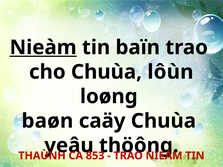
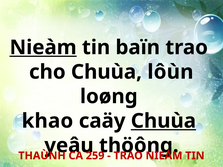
baøn: baøn -> khao
Chuùa at (163, 121) underline: none -> present
853: 853 -> 259
